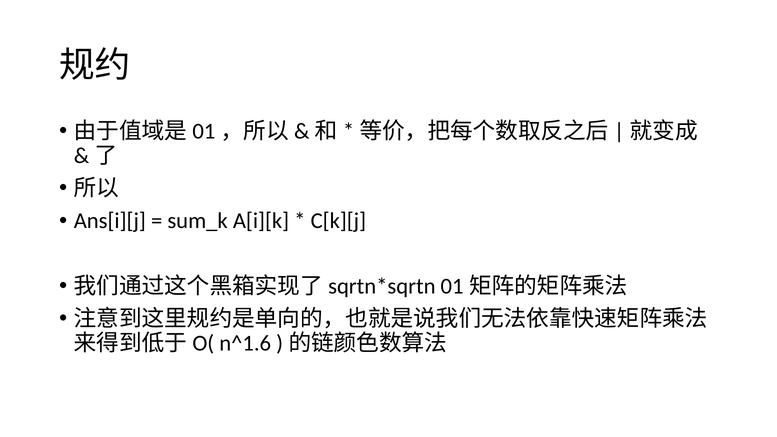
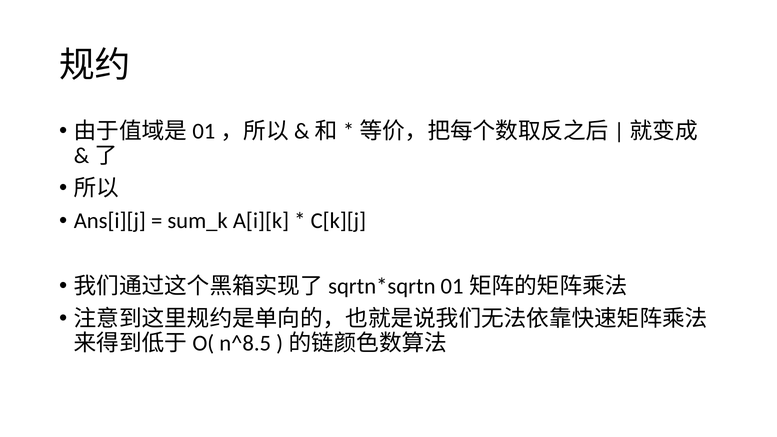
n^1.6: n^1.6 -> n^8.5
